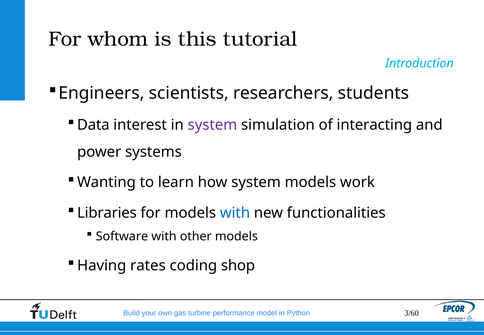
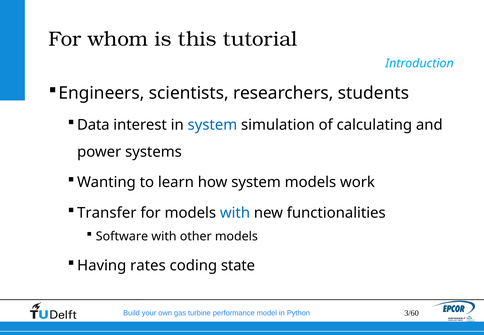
system at (212, 125) colour: purple -> blue
interacting: interacting -> calculating
Libraries: Libraries -> Transfer
shop: shop -> state
